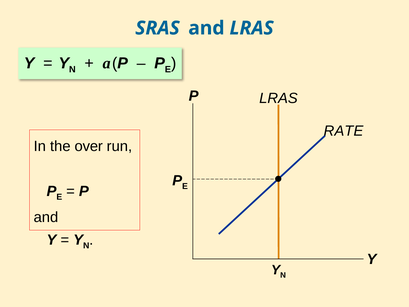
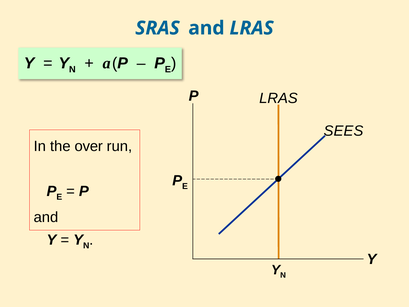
RATE: RATE -> SEES
